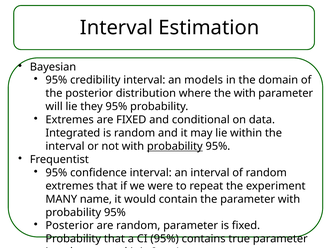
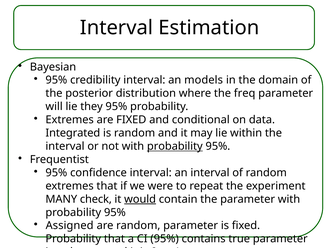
the with: with -> freq
name: name -> check
would underline: none -> present
Posterior at (70, 226): Posterior -> Assigned
